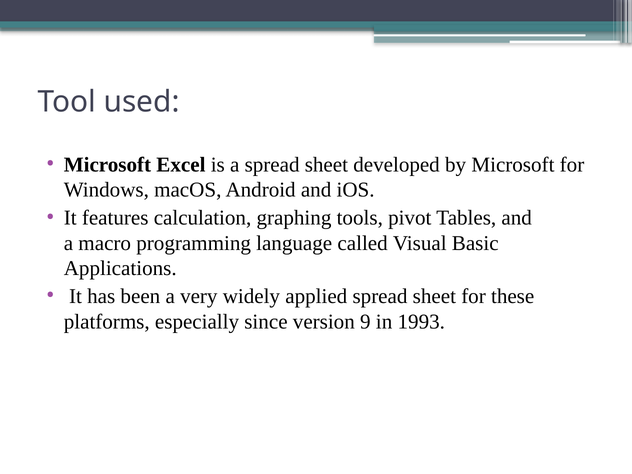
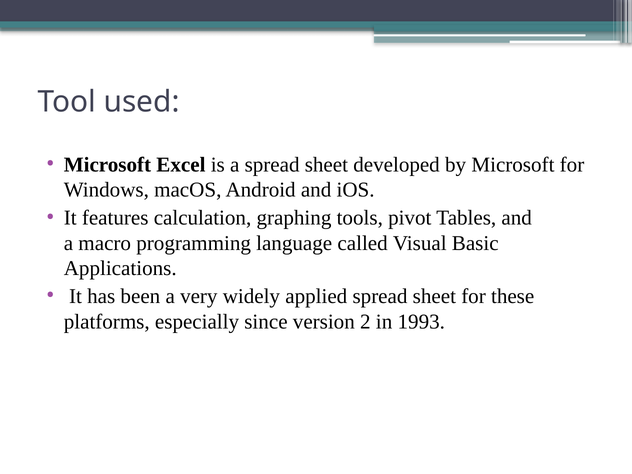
9: 9 -> 2
